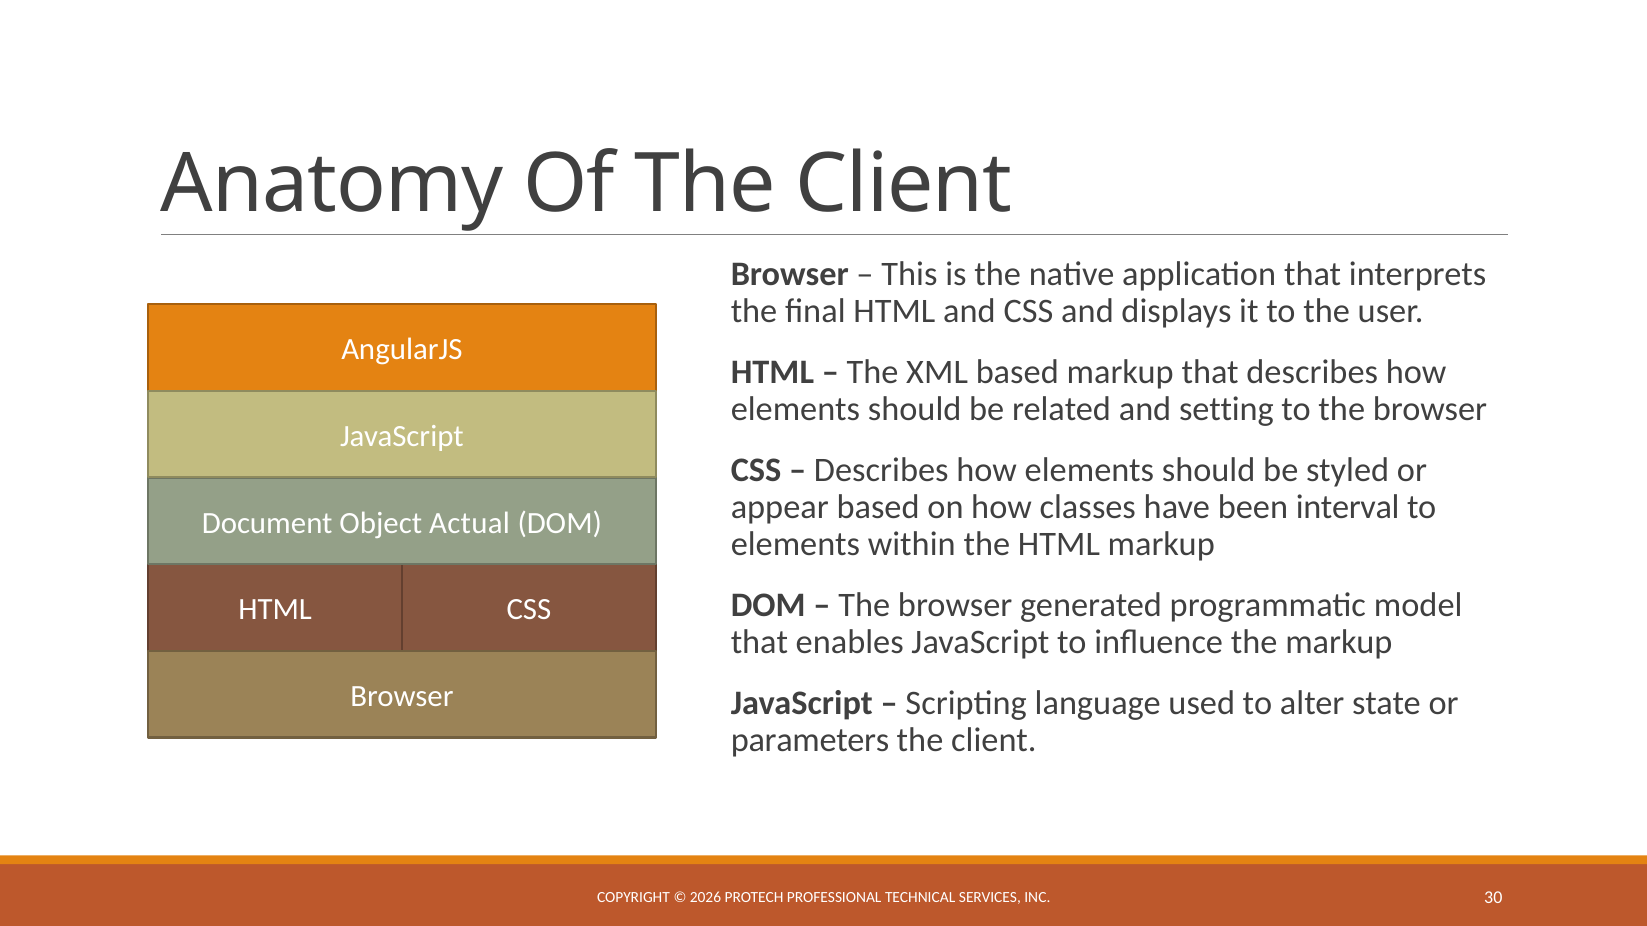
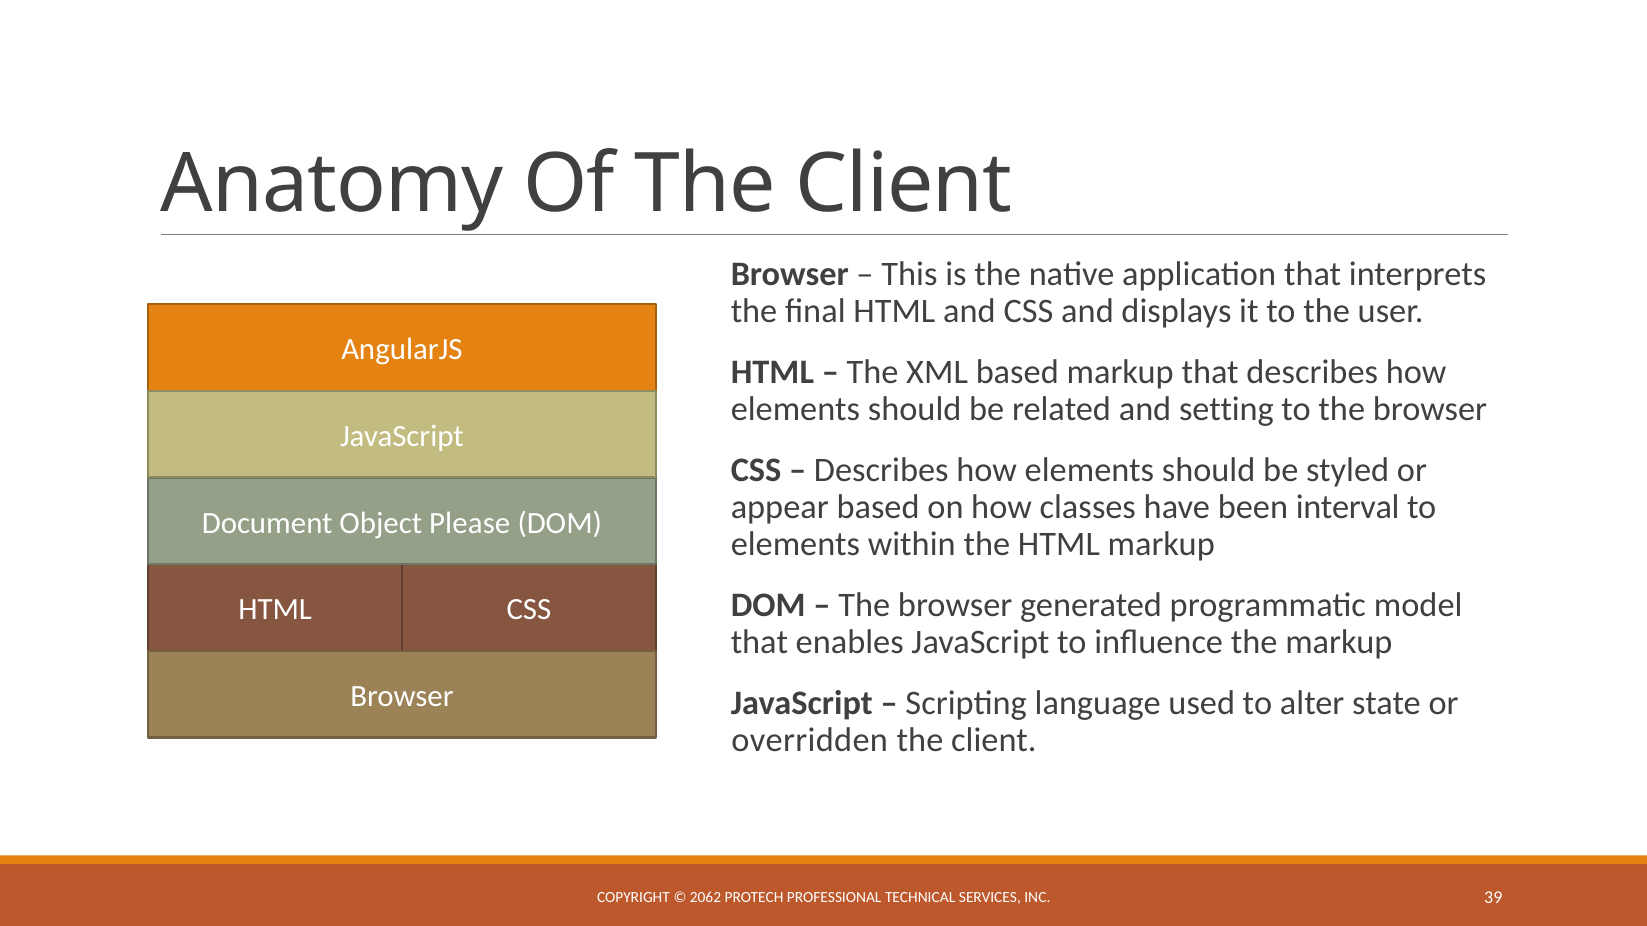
Actual: Actual -> Please
parameters: parameters -> overridden
2026: 2026 -> 2062
30: 30 -> 39
